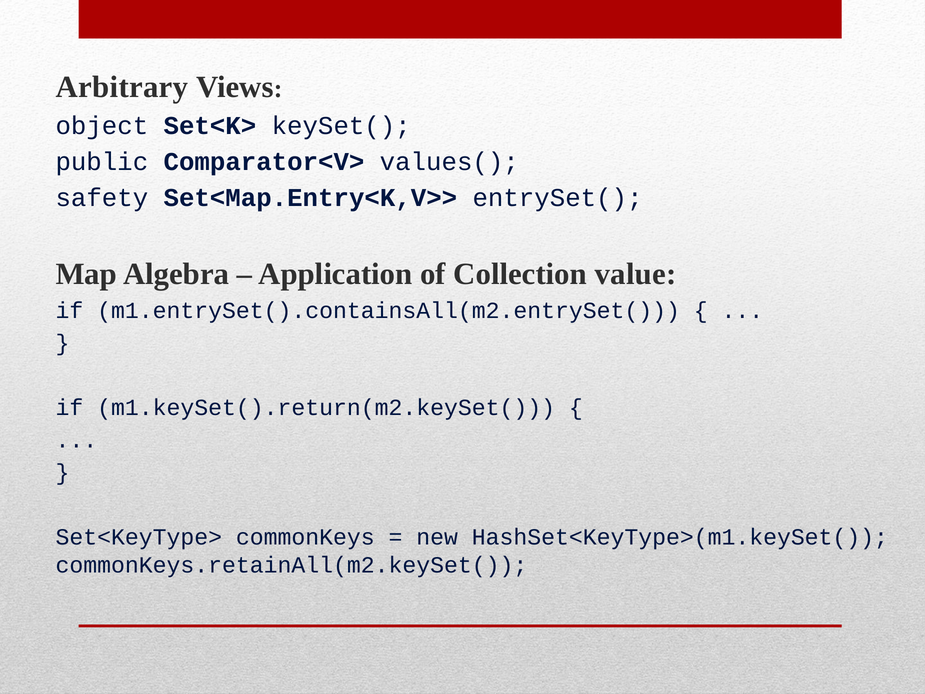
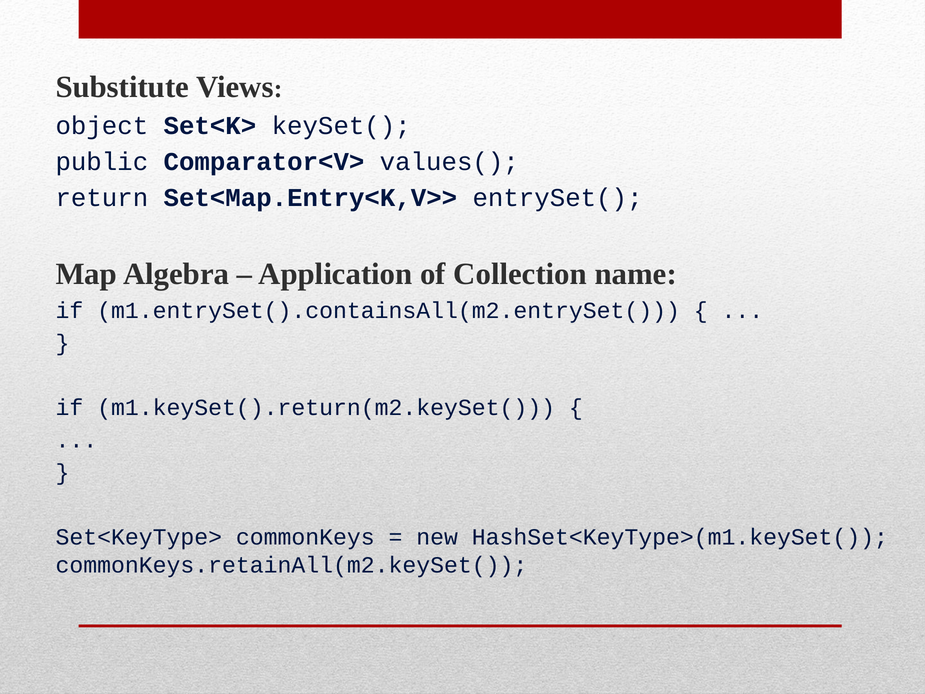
Arbitrary: Arbitrary -> Substitute
safety: safety -> return
value: value -> name
